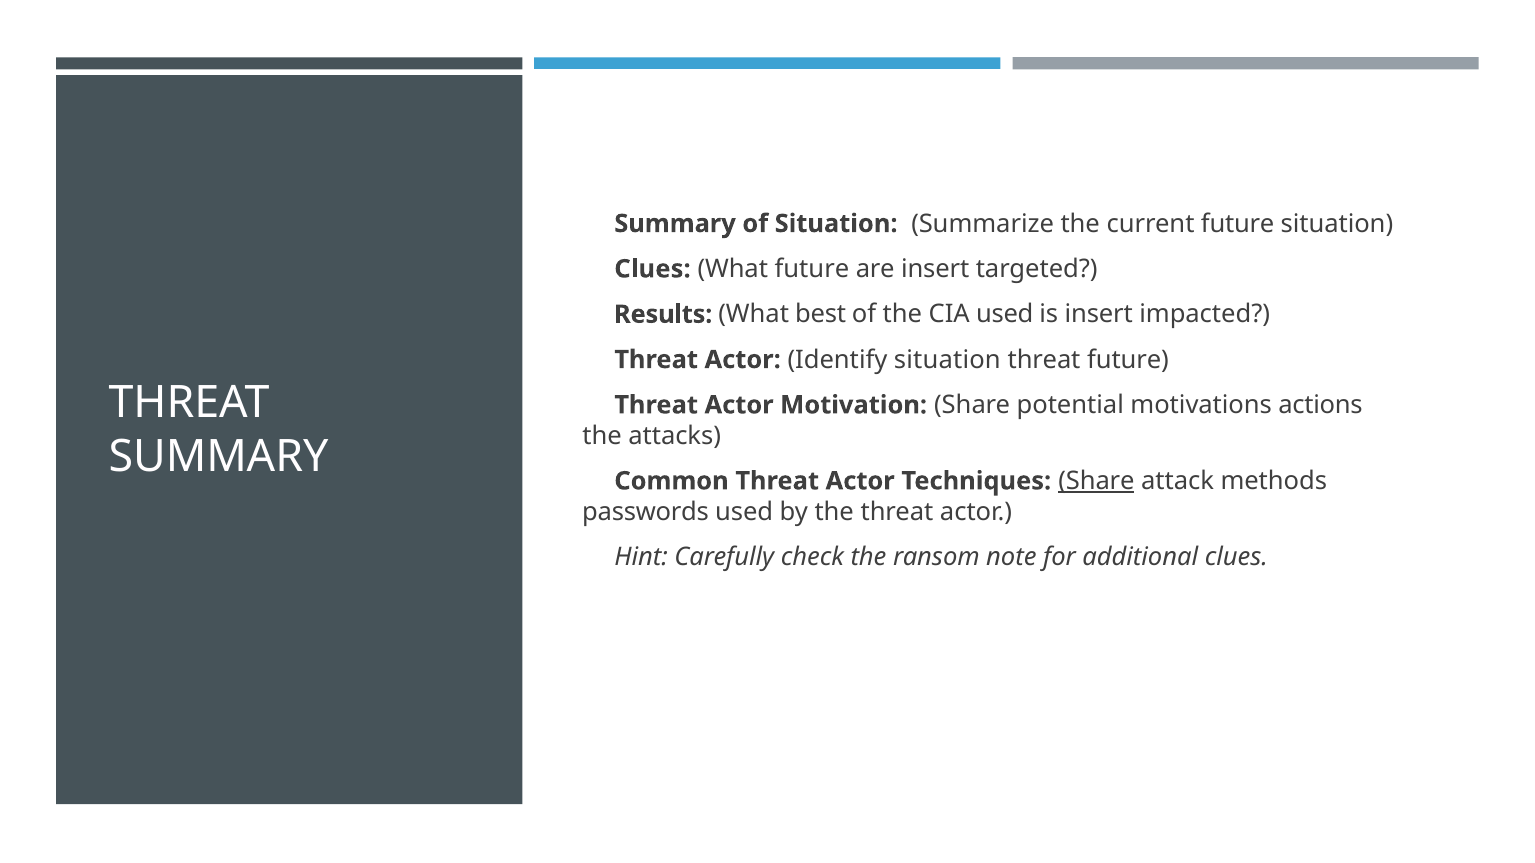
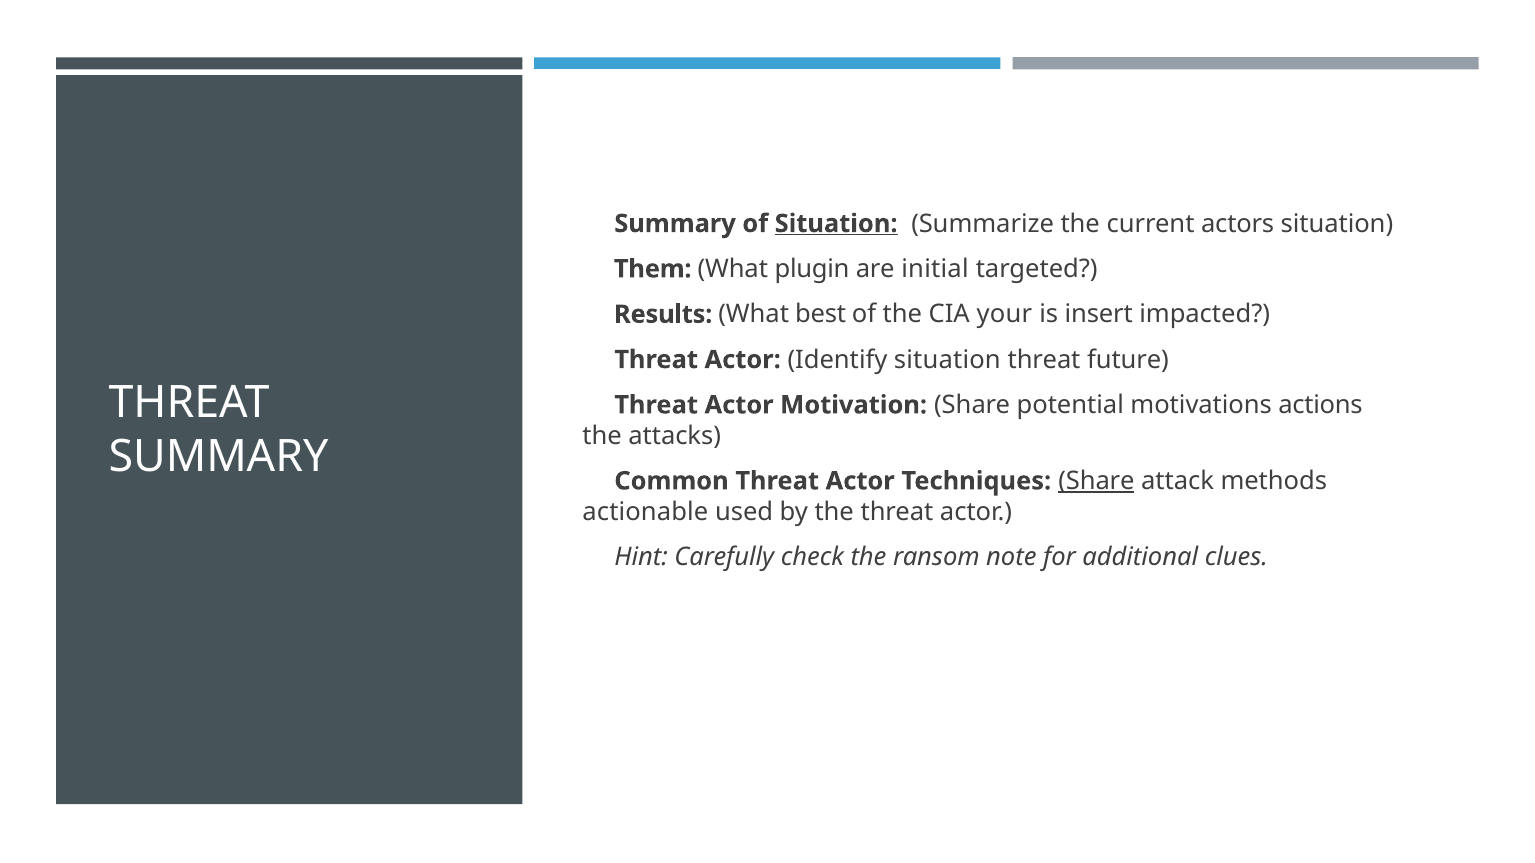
Situation at (836, 224) underline: none -> present
current future: future -> actors
Clues at (652, 269): Clues -> Them
What future: future -> plugin
are insert: insert -> initial
CIA used: used -> your
passwords: passwords -> actionable
